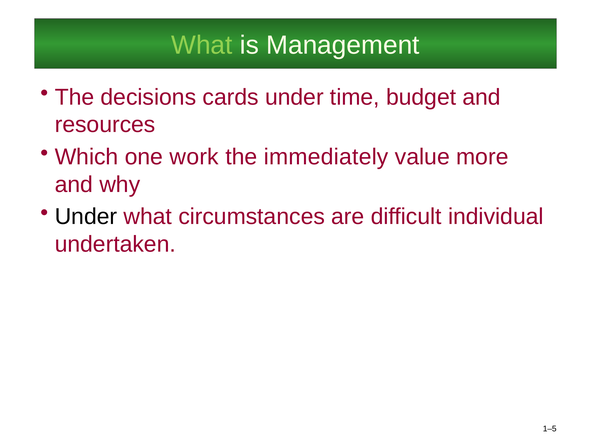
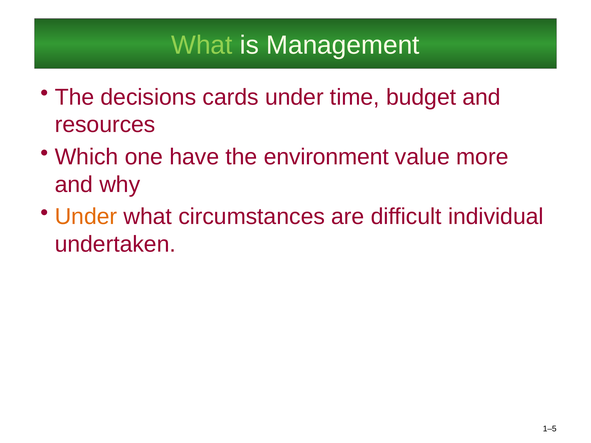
work: work -> have
immediately: immediately -> environment
Under at (86, 217) colour: black -> orange
